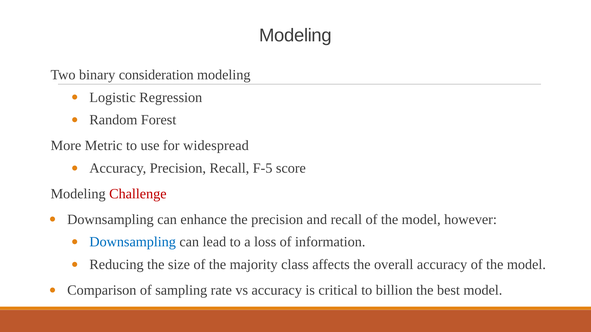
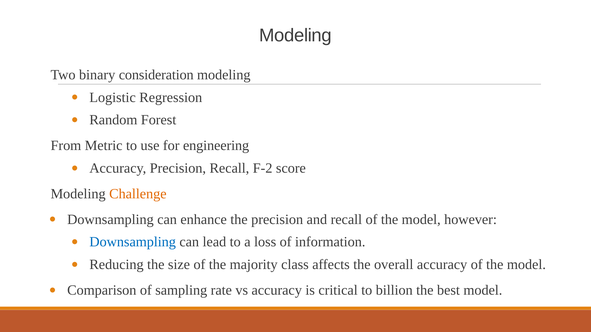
More: More -> From
widespread: widespread -> engineering
F-5: F-5 -> F-2
Challenge colour: red -> orange
